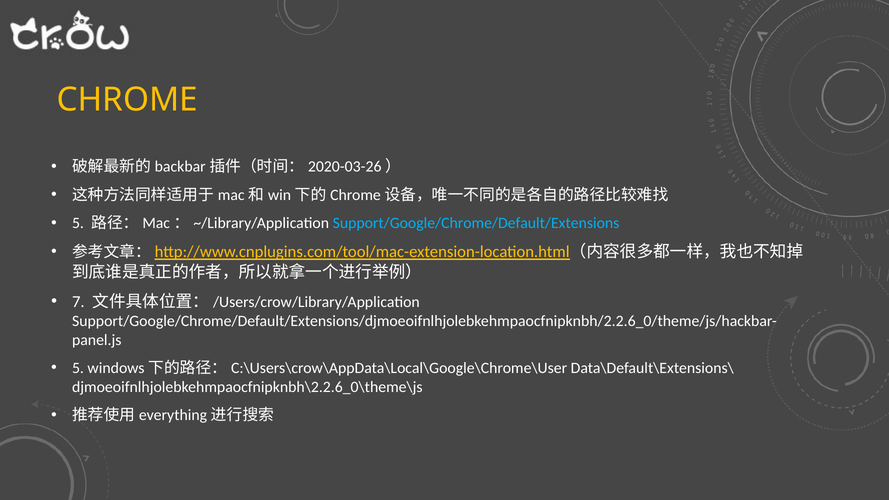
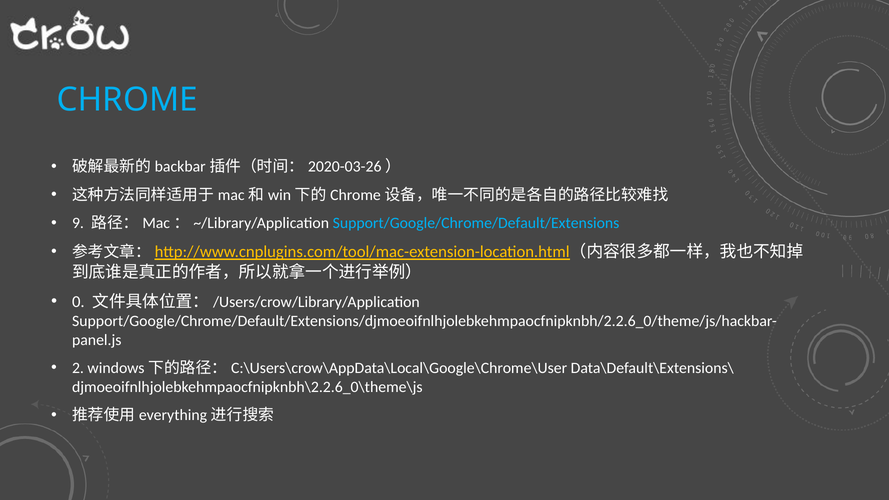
CHROME colour: yellow -> light blue
5 at (78, 223): 5 -> 9
7: 7 -> 0
5 at (78, 368): 5 -> 2
